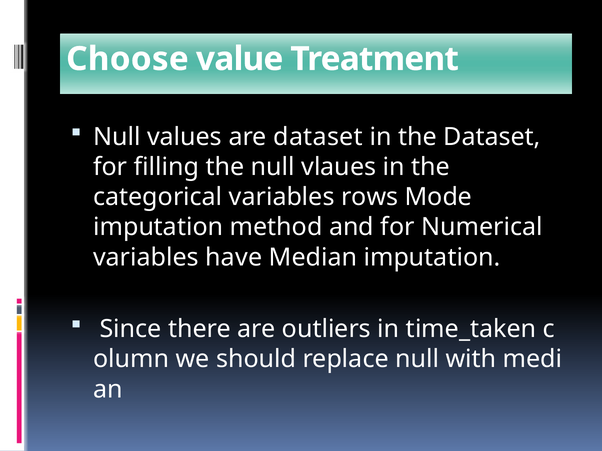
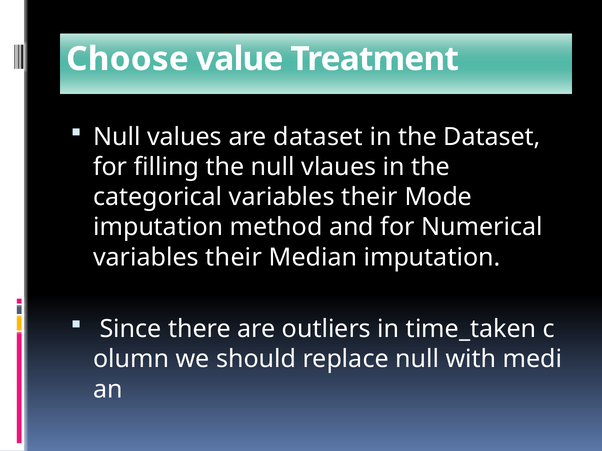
categorical variables rows: rows -> their
have at (234, 258): have -> their
